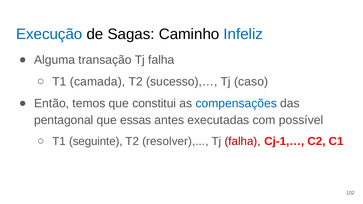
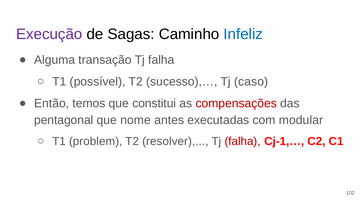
Execução colour: blue -> purple
camada: camada -> possível
compensações colour: blue -> red
essas: essas -> nome
possível: possível -> modular
seguinte: seguinte -> problem
